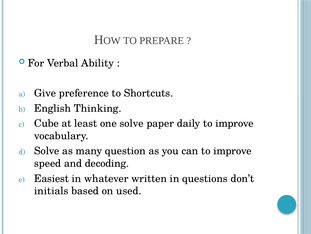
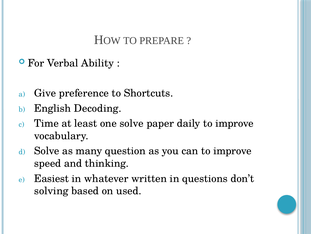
Thinking: Thinking -> Decoding
Cube: Cube -> Time
decoding: decoding -> thinking
initials: initials -> solving
